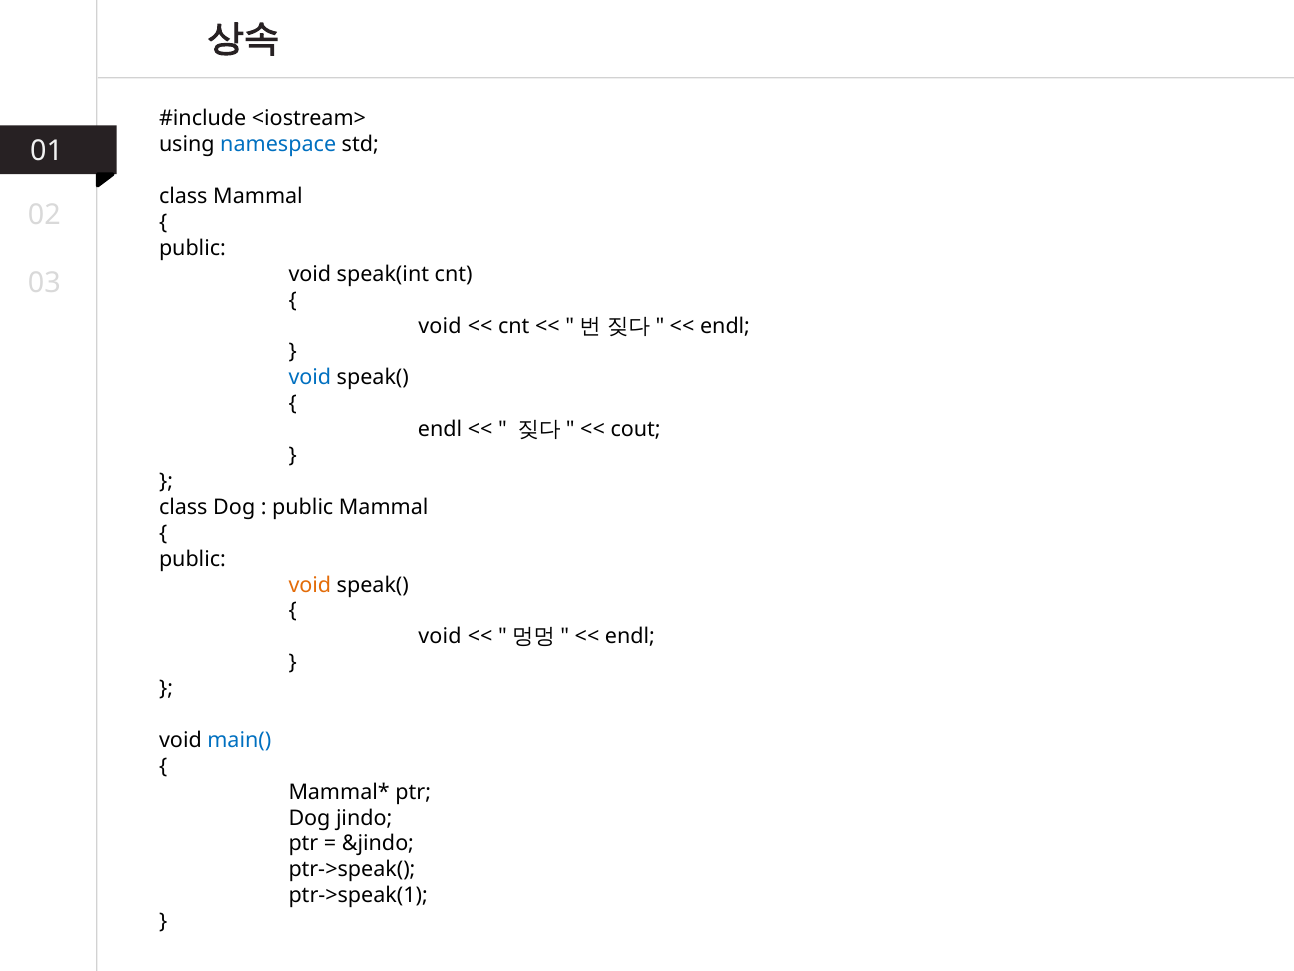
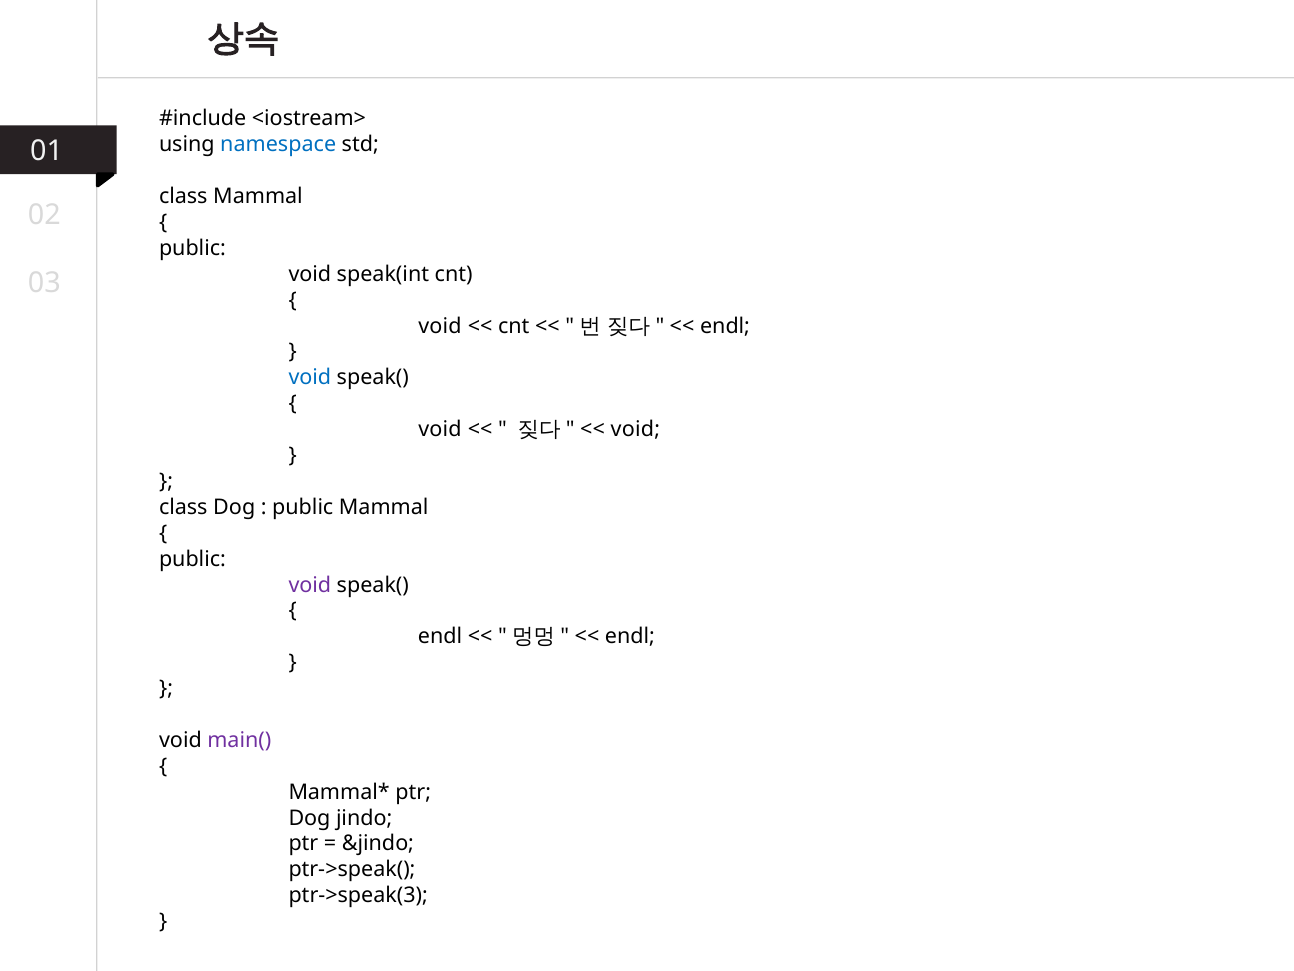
endl at (440, 429): endl -> void
cout at (636, 429): cout -> void
void at (310, 585) colour: orange -> purple
void at (440, 636): void -> endl
main( colour: blue -> purple
ptr->speak(1: ptr->speak(1 -> ptr->speak(3
